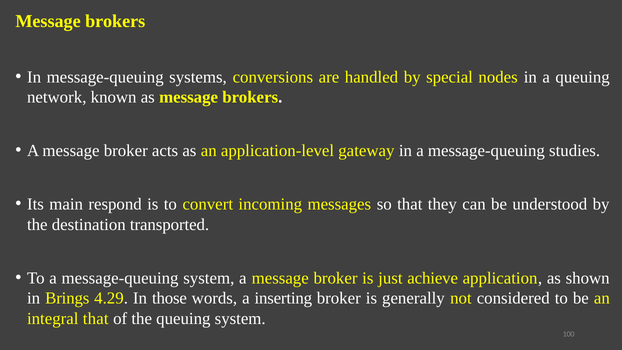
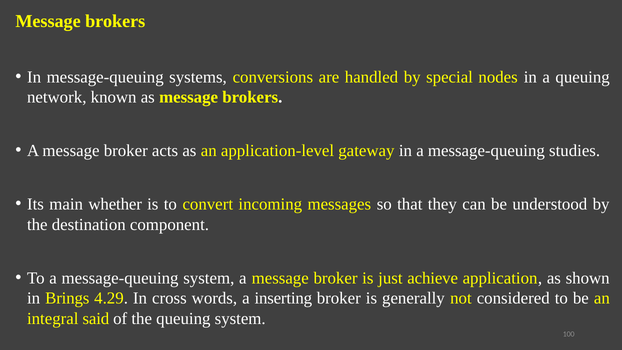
respond: respond -> whether
transported: transported -> component
those: those -> cross
integral that: that -> said
